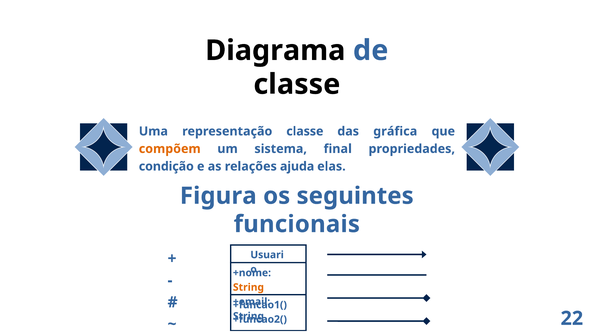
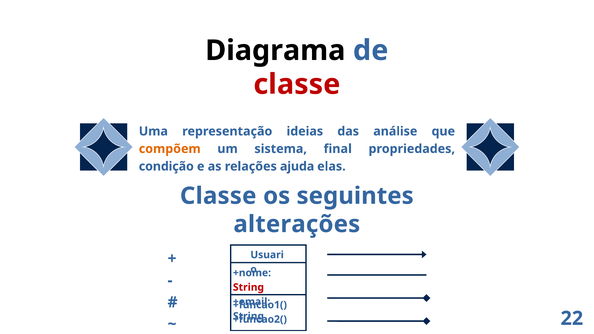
classe at (297, 84) colour: black -> red
representação classe: classe -> ideias
gráfica: gráfica -> análise
Figura at (218, 196): Figura -> Classe
funcionais: funcionais -> alterações
String at (248, 287) colour: orange -> red
